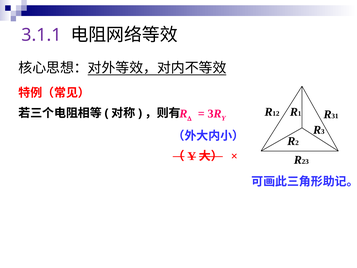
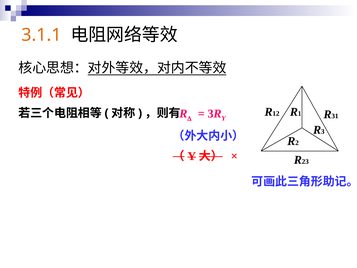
3.1.1 colour: purple -> orange
